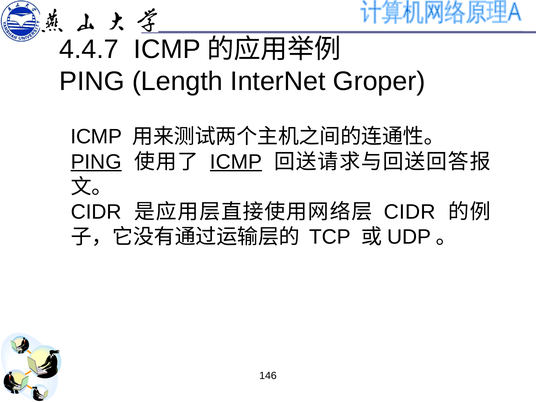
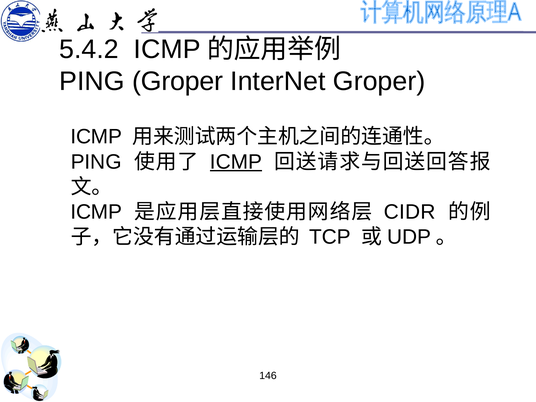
4.4.7: 4.4.7 -> 5.4.2
PING Length: Length -> Groper
PING at (96, 162) underline: present -> none
CIDR at (96, 212): CIDR -> ICMP
